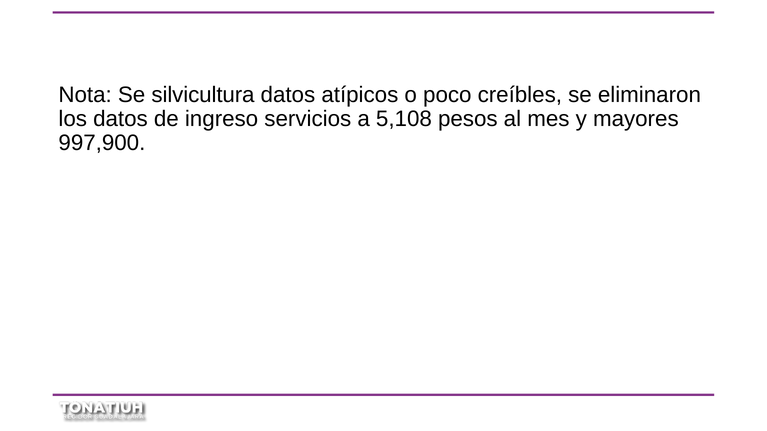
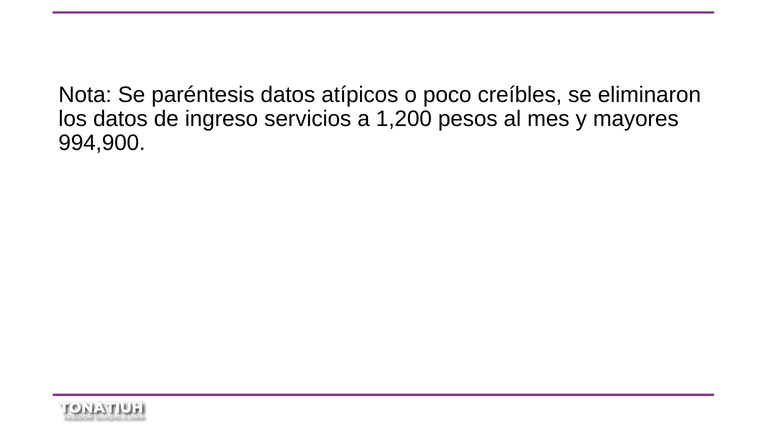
silvicultura: silvicultura -> paréntesis
5,108: 5,108 -> 1,200
997,900: 997,900 -> 994,900
